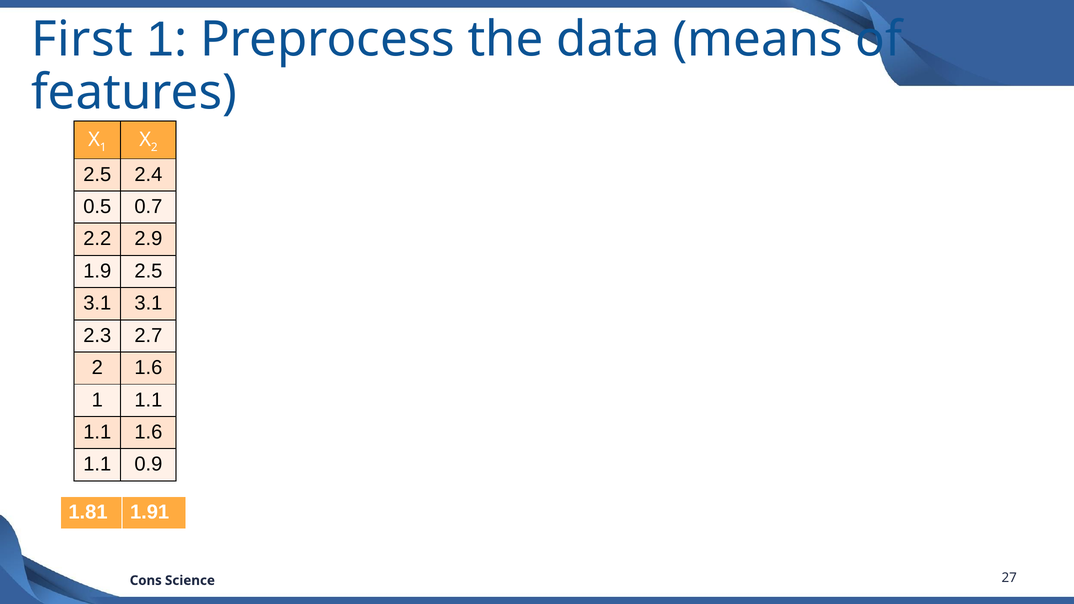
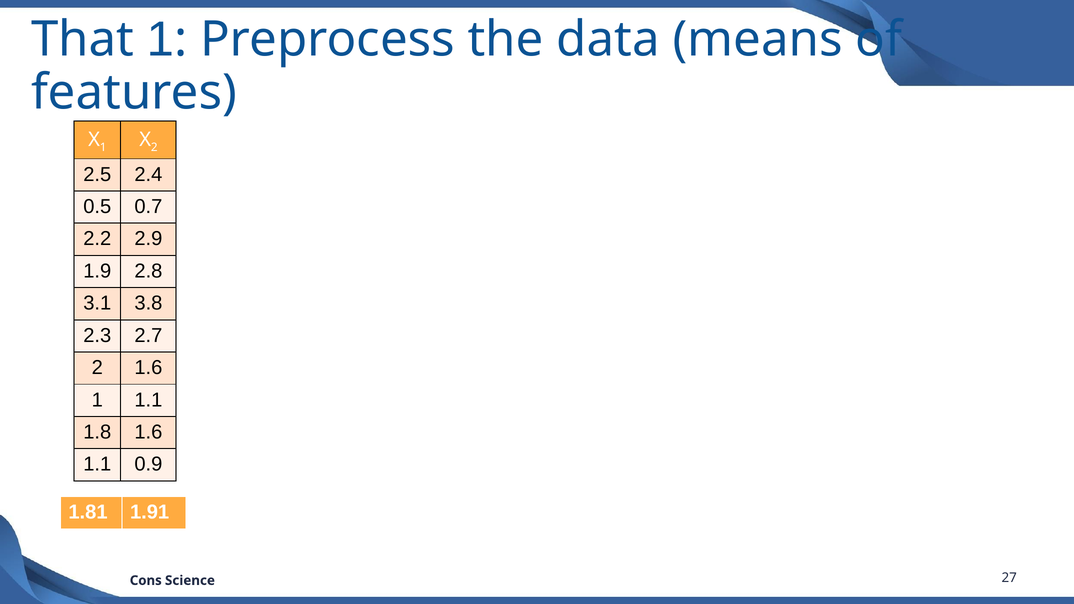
First: First -> That
1.9 2.5: 2.5 -> 2.8
3.1 3.1: 3.1 -> 3.8
1.1 at (97, 432): 1.1 -> 1.8
